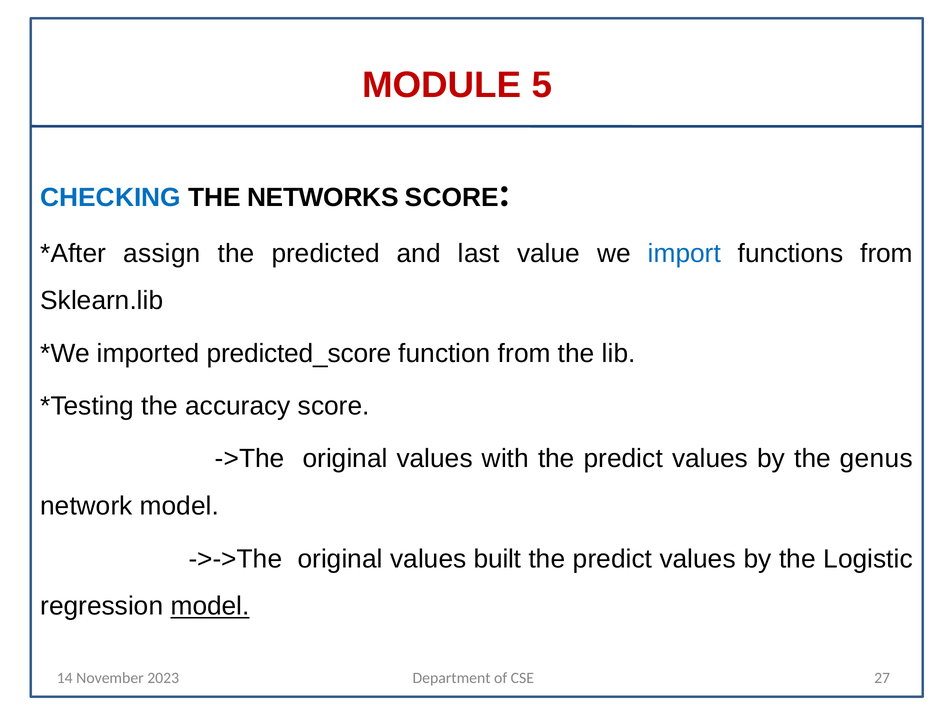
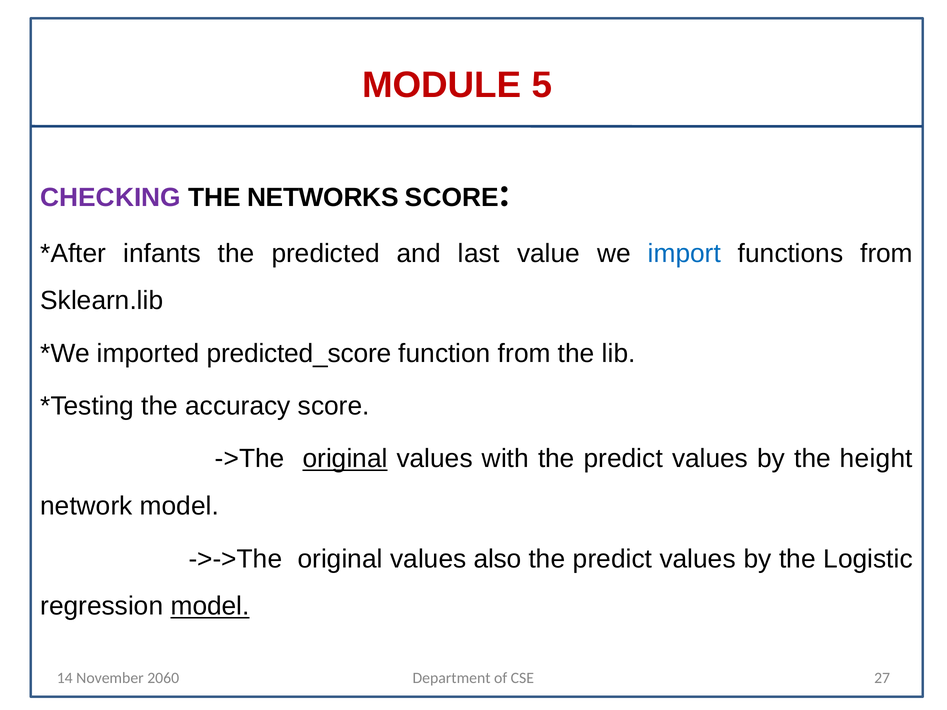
CHECKING colour: blue -> purple
assign: assign -> infants
original at (345, 459) underline: none -> present
genus: genus -> height
built: built -> also
2023: 2023 -> 2060
